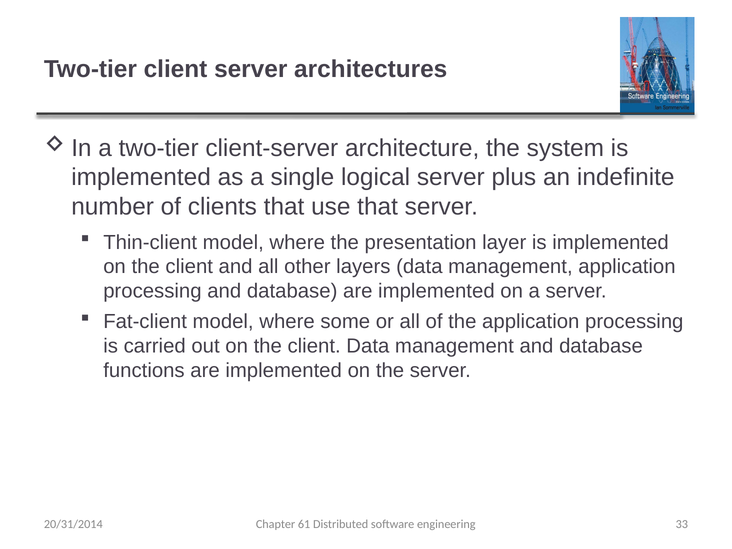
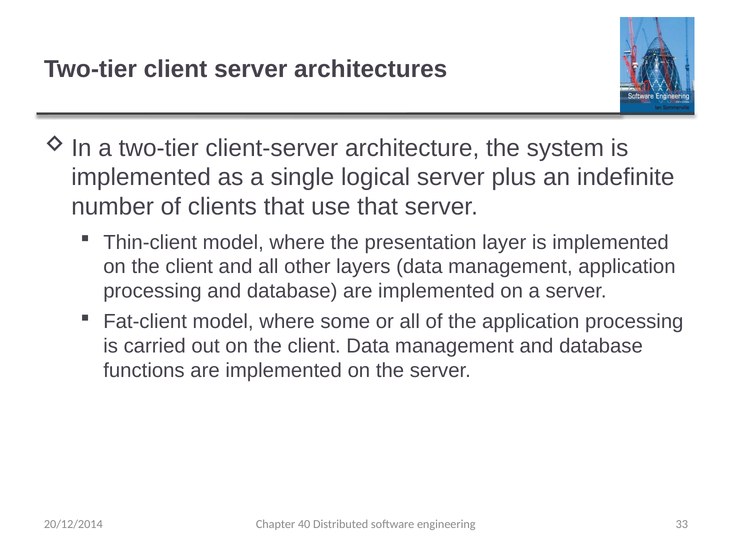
61: 61 -> 40
20/31/2014: 20/31/2014 -> 20/12/2014
